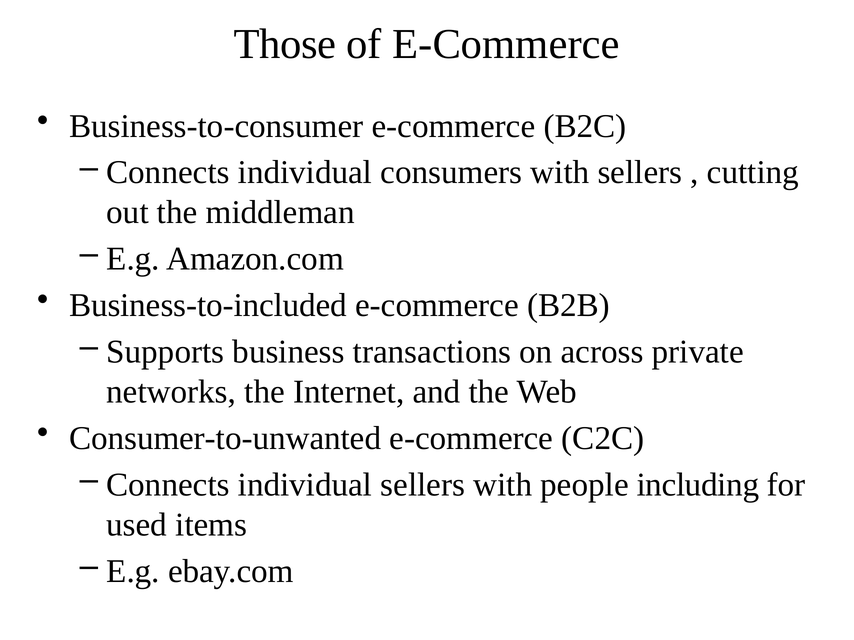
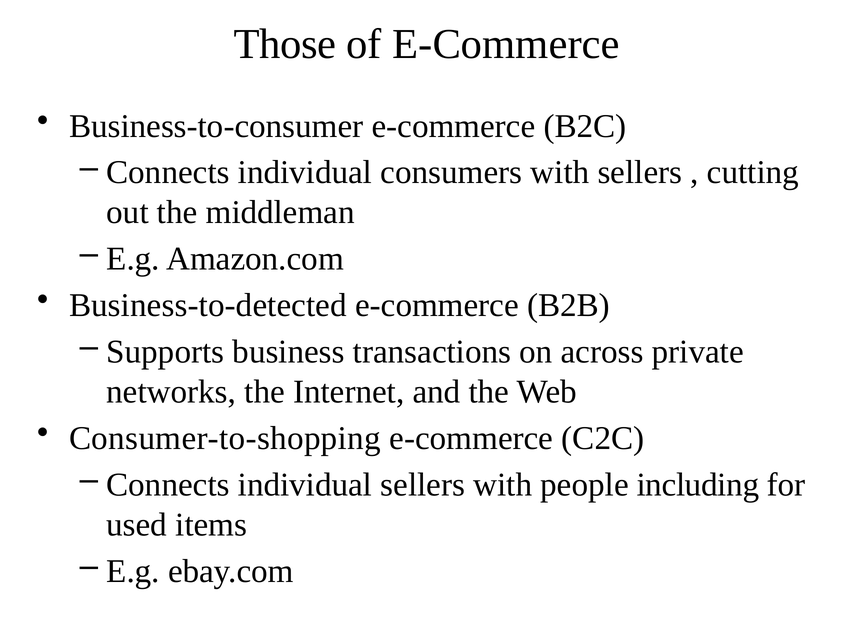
Business-to-included: Business-to-included -> Business-to-detected
Consumer-to-unwanted: Consumer-to-unwanted -> Consumer-to-shopping
